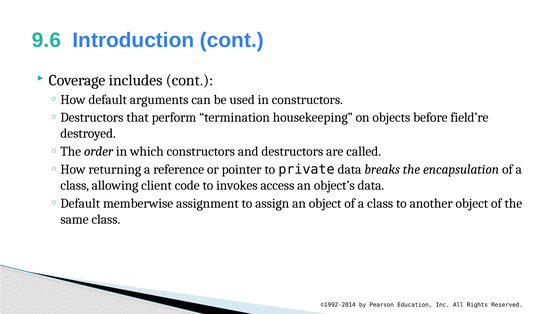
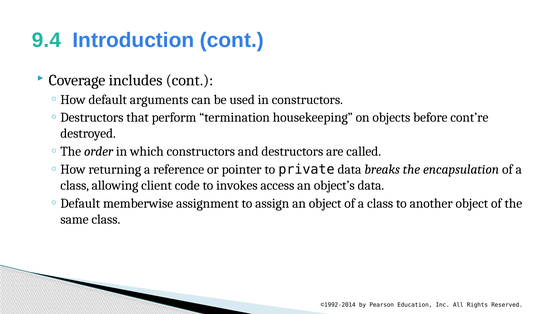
9.6: 9.6 -> 9.4
field’re: field’re -> cont’re
